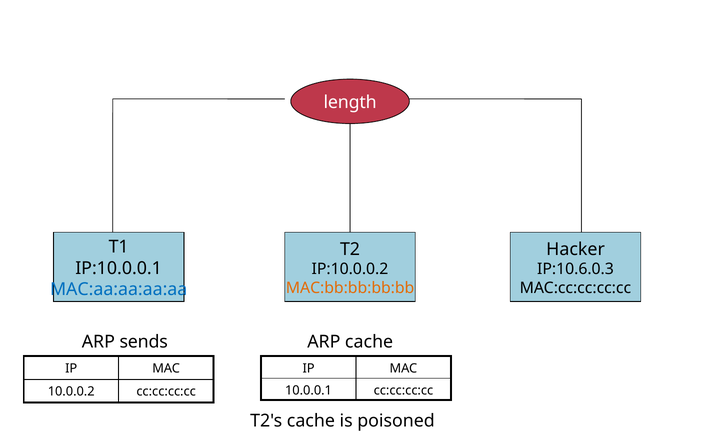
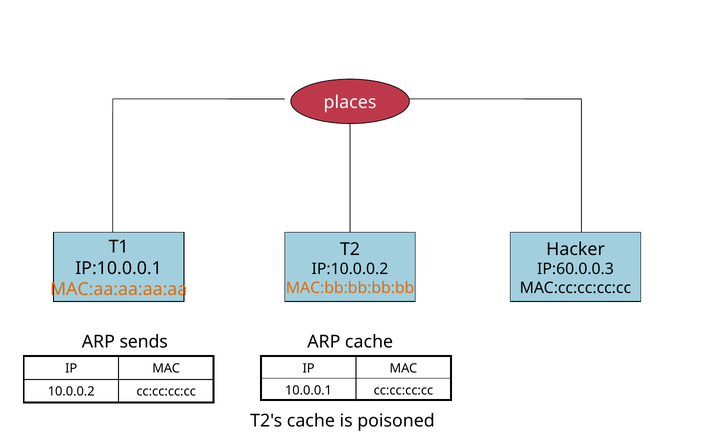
length: length -> places
IP:10.6.0.3: IP:10.6.0.3 -> IP:60.0.0.3
MAC:aa:aa:aa:aa colour: blue -> orange
